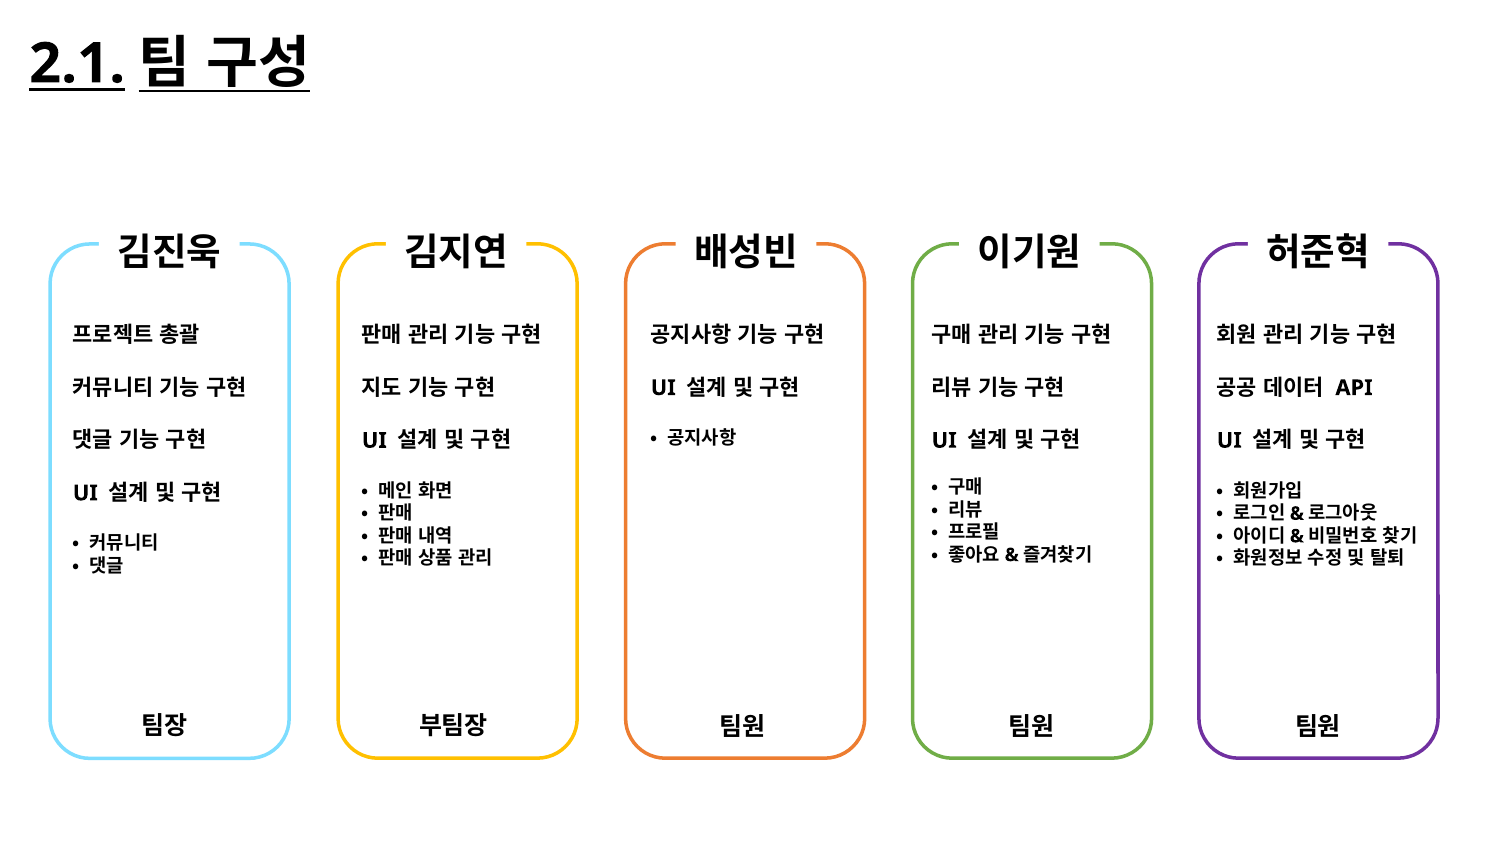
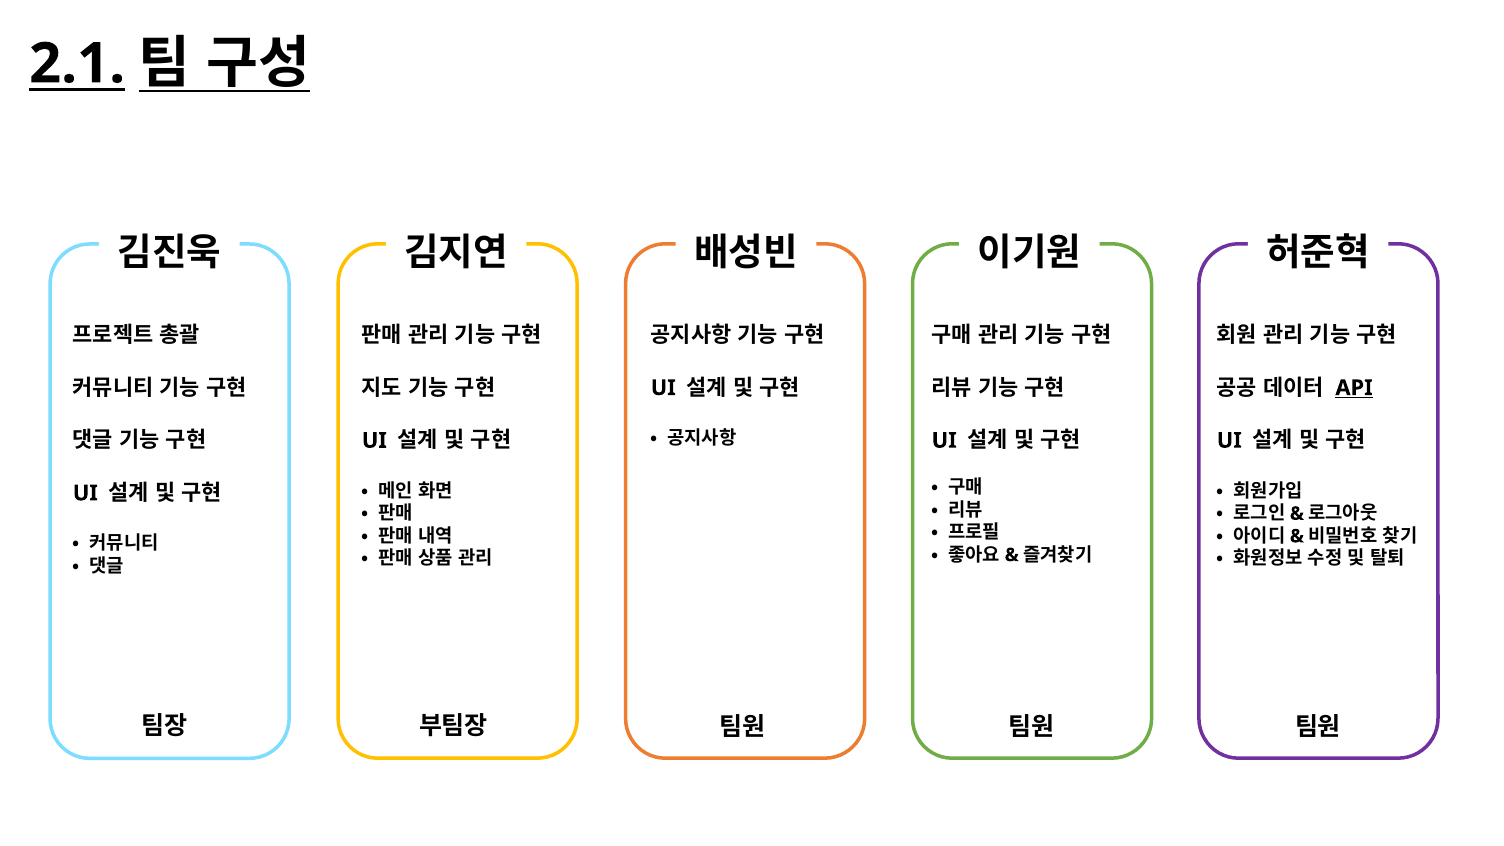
API underline: none -> present
